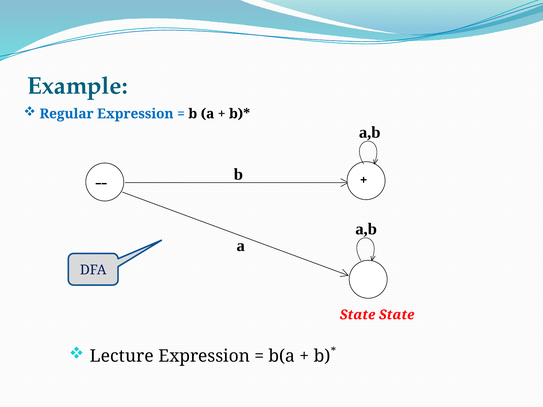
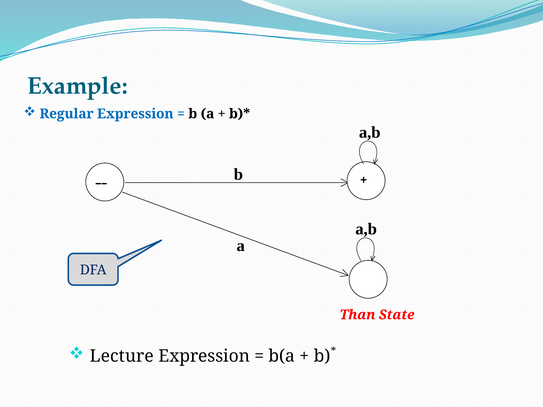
State at (357, 315): State -> Than
